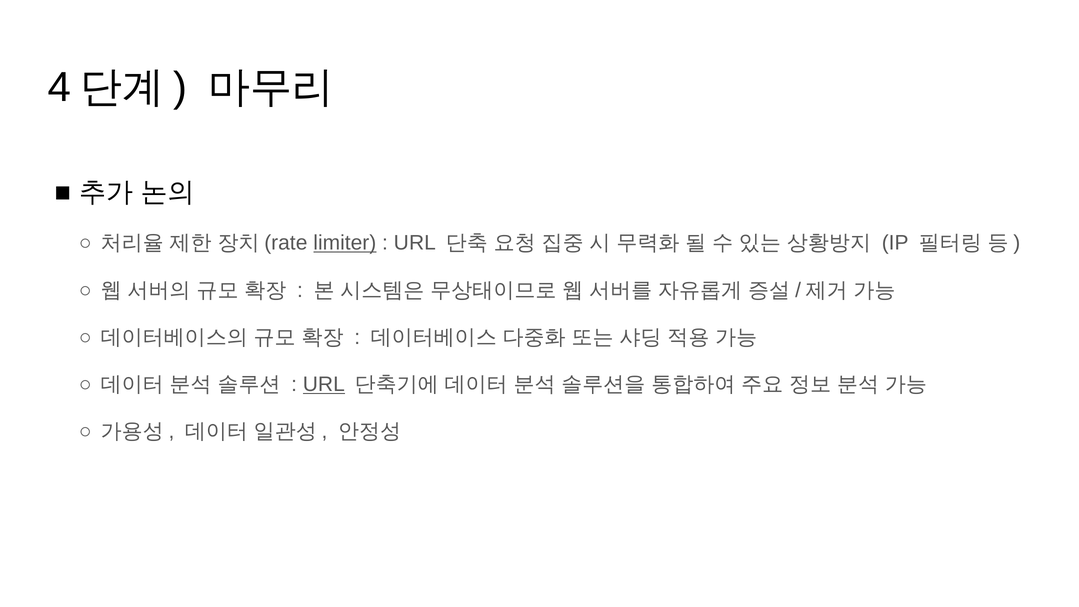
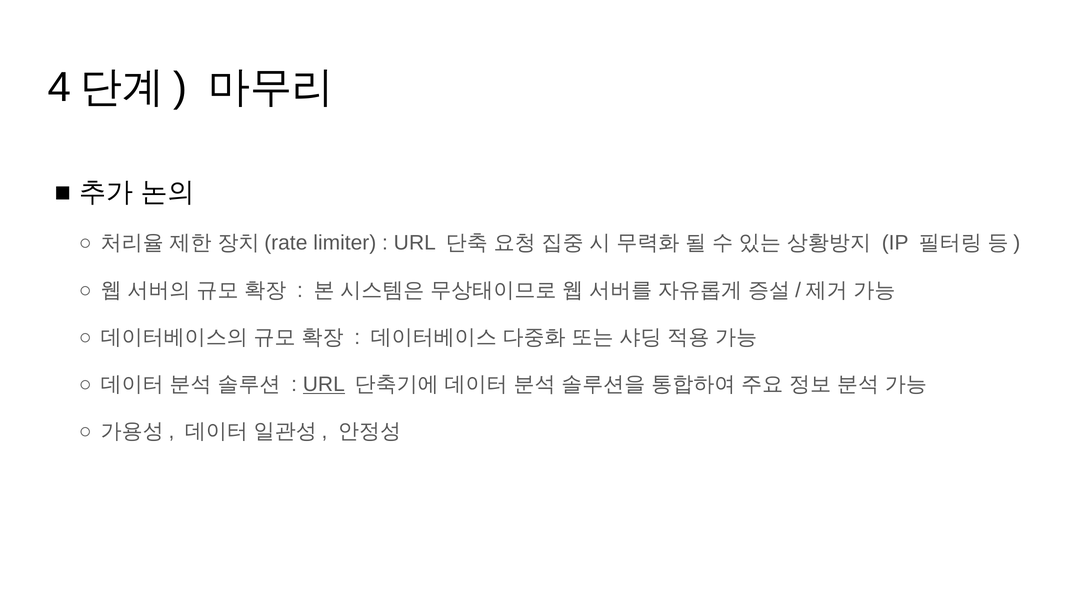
limiter underline: present -> none
